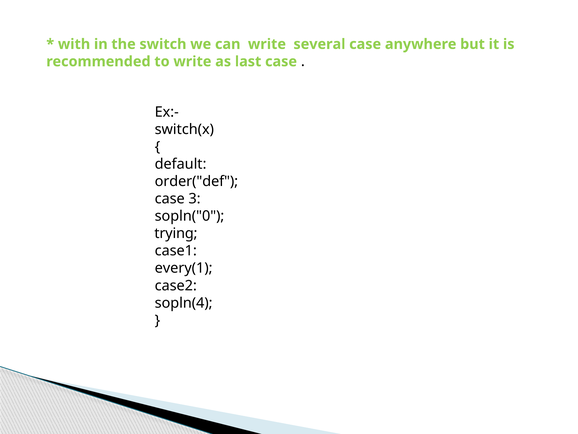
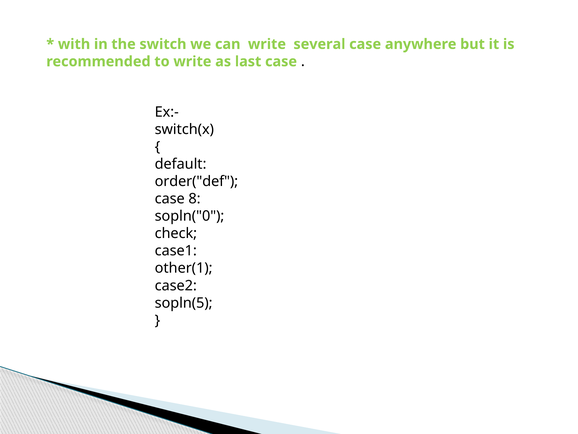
3: 3 -> 8
trying: trying -> check
every(1: every(1 -> other(1
sopln(4: sopln(4 -> sopln(5
